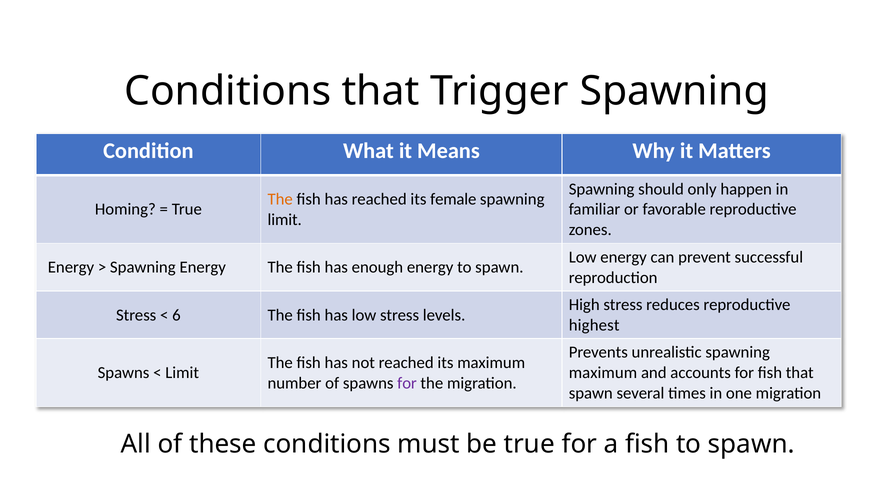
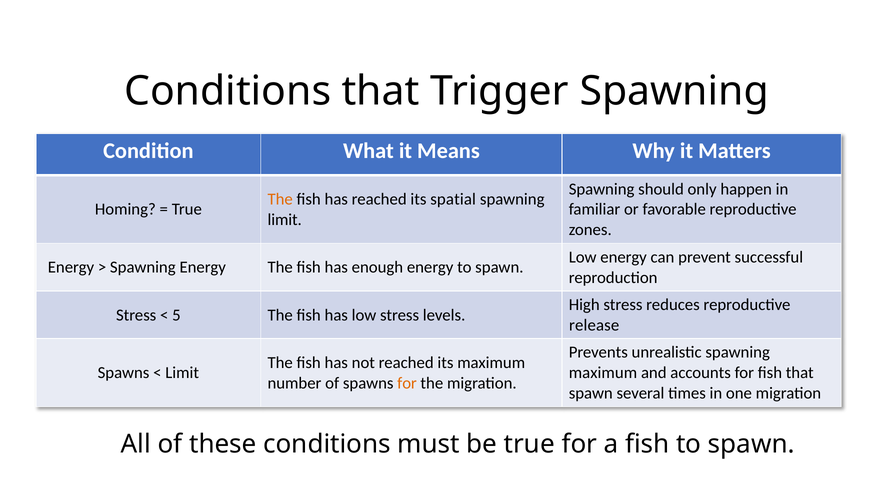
female: female -> spatial
6: 6 -> 5
highest: highest -> release
for at (407, 383) colour: purple -> orange
